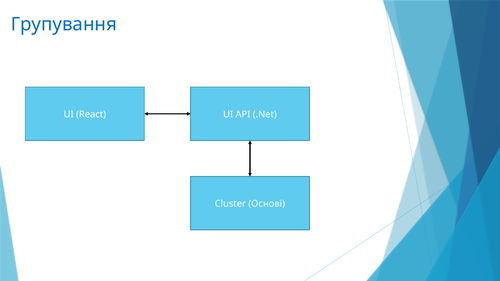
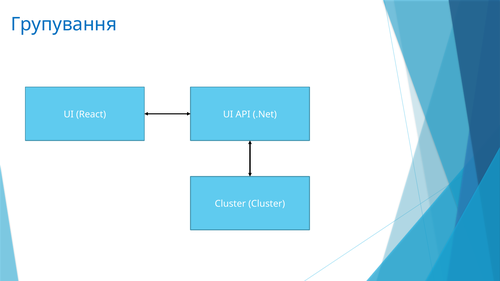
Cluster Основі: Основі -> Cluster
